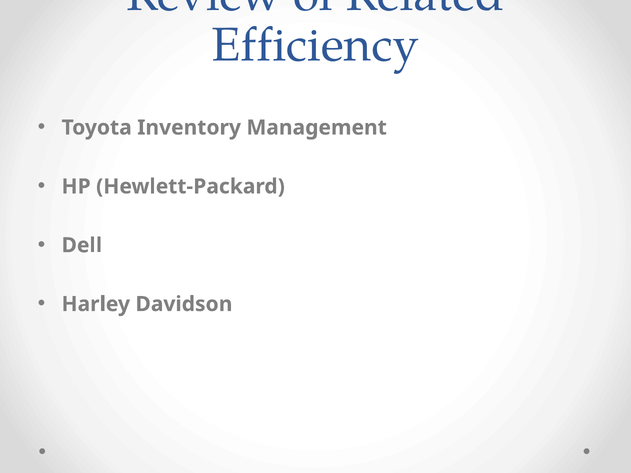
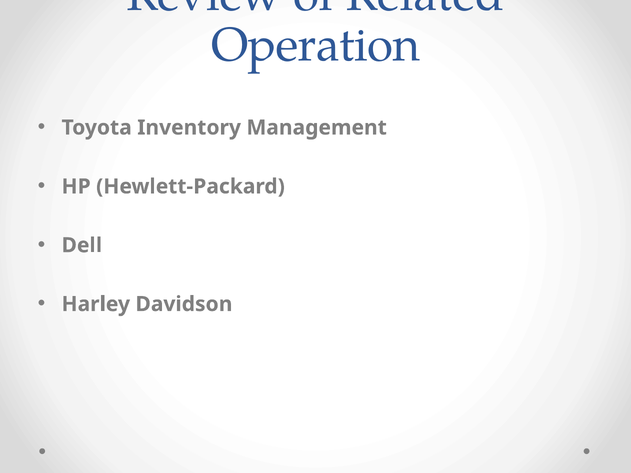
Efficiency: Efficiency -> Operation
